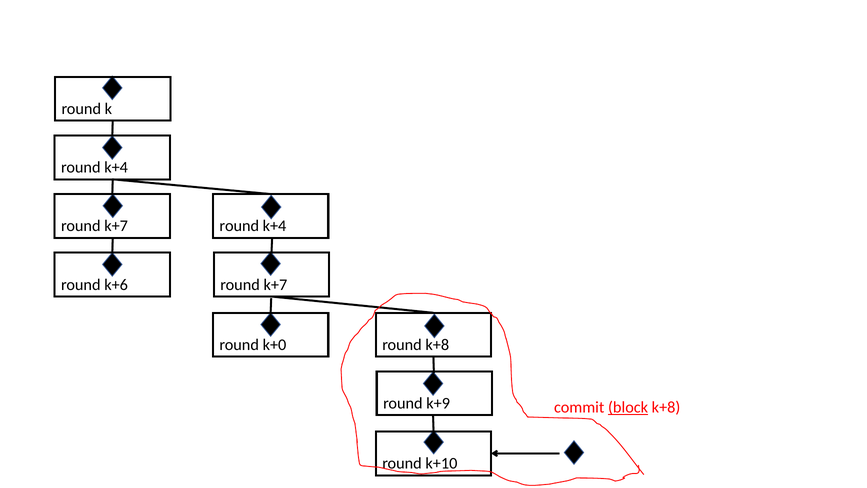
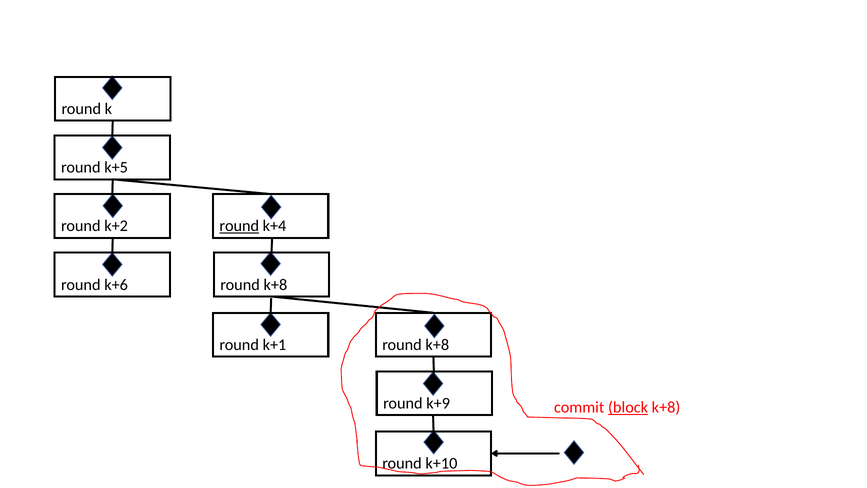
k+4 at (116, 167): k+4 -> k+5
k+7 at (116, 226): k+7 -> k+2
round at (239, 226) underline: none -> present
k+7 at (275, 285): k+7 -> k+8
k+0: k+0 -> k+1
